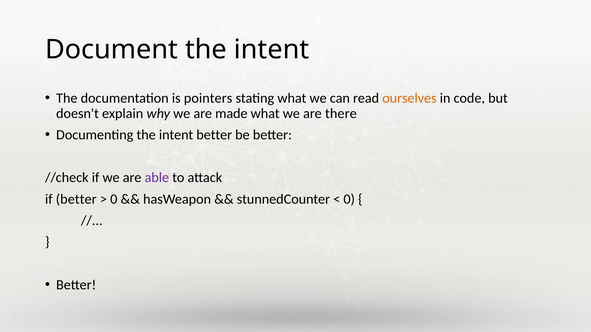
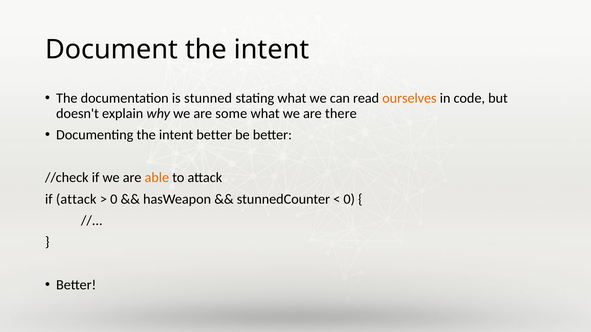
pointers: pointers -> stunned
made: made -> some
able colour: purple -> orange
if better: better -> attack
